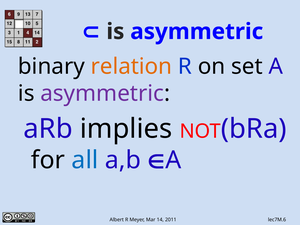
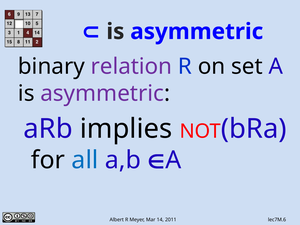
relation colour: orange -> purple
